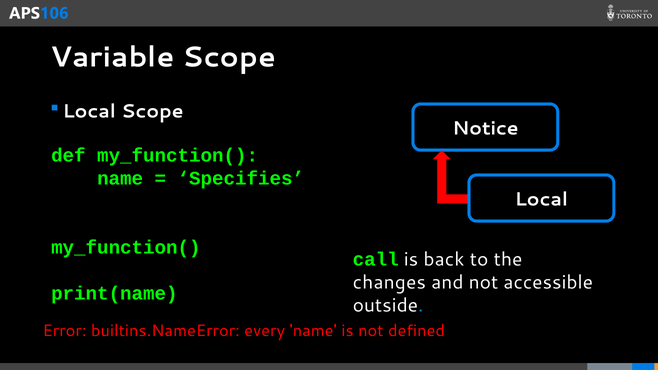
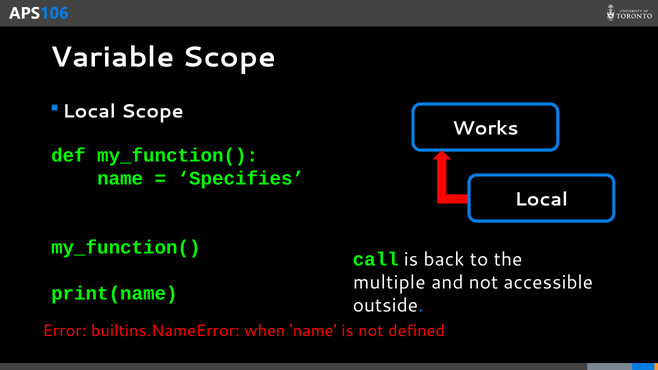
Notice: Notice -> Works
changes: changes -> multiple
every: every -> when
